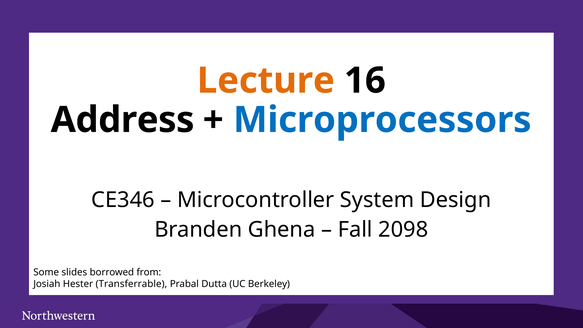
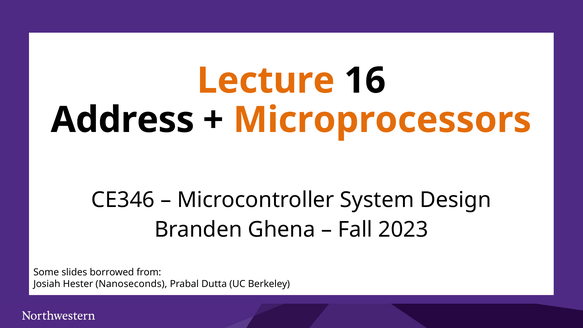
Microprocessors colour: blue -> orange
2098: 2098 -> 2023
Transferrable: Transferrable -> Nanoseconds
